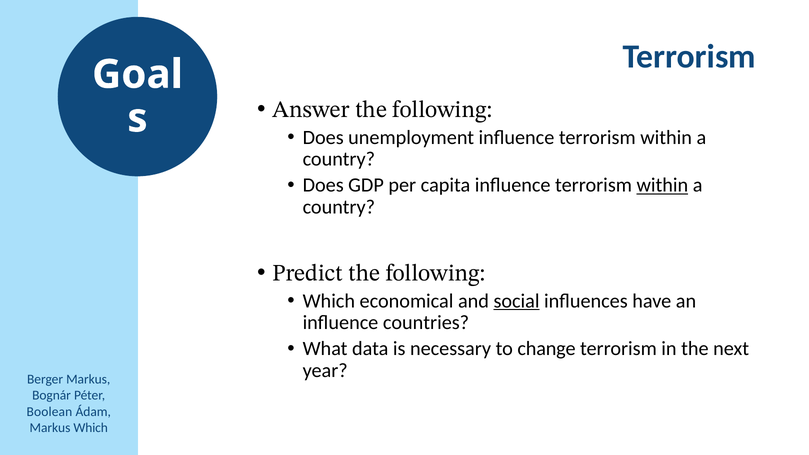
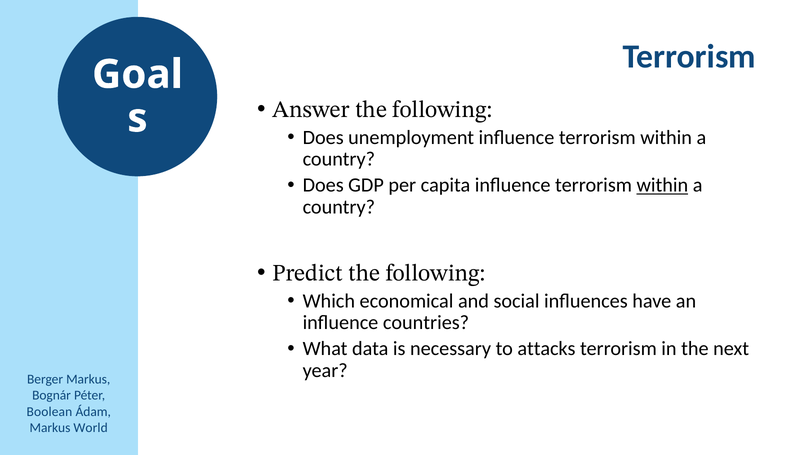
social underline: present -> none
change: change -> attacks
Markus Which: Which -> World
